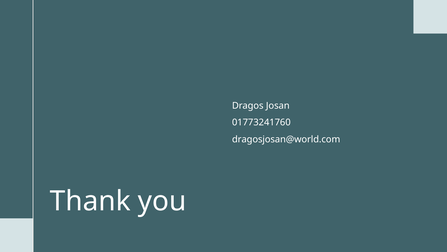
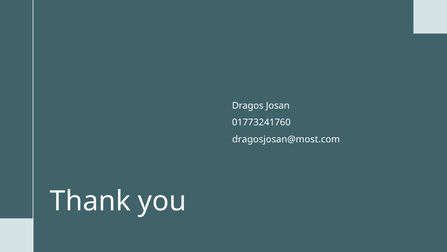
dragosjosan@world.com: dragosjosan@world.com -> dragosjosan@most.com
